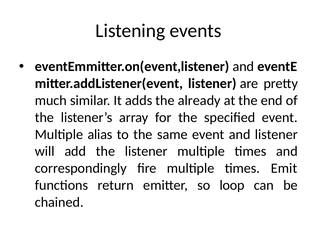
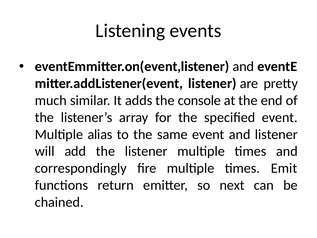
already: already -> console
loop: loop -> next
